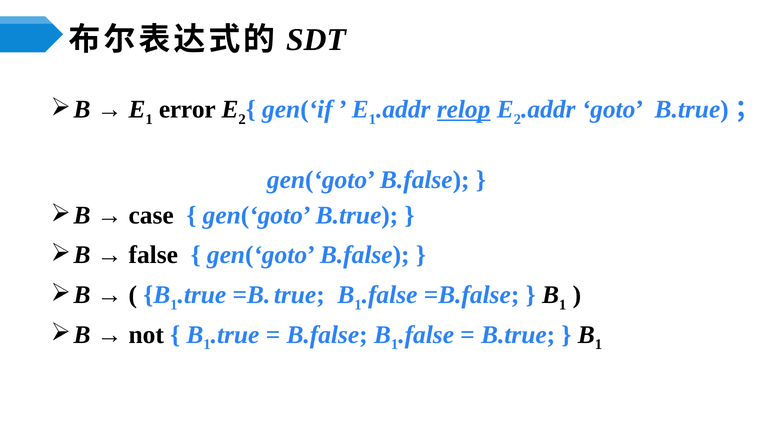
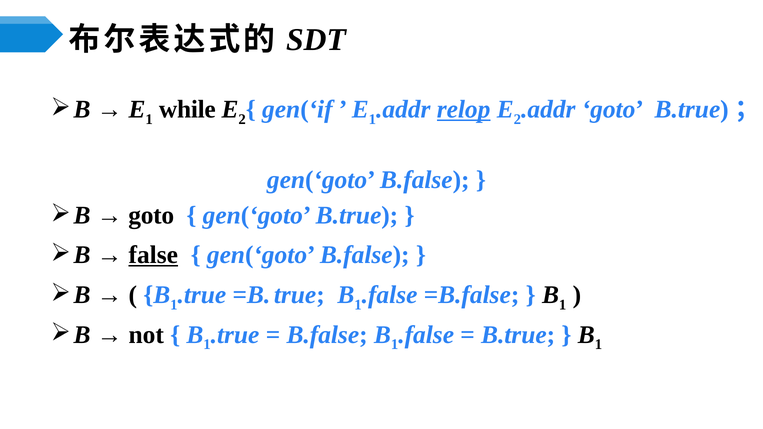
error: error -> while
case at (151, 215): case -> goto
false underline: none -> present
